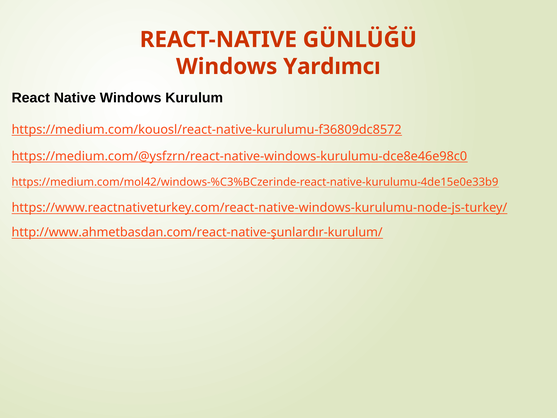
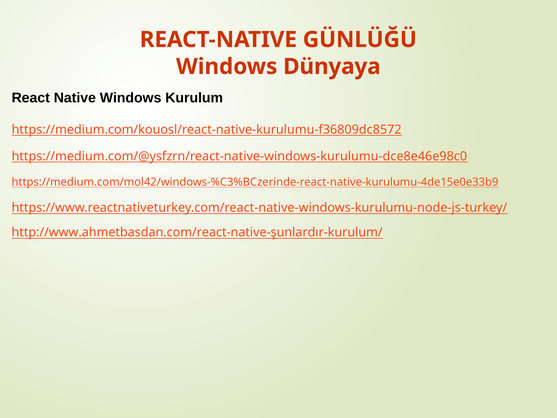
Yardımcı: Yardımcı -> Dünyaya
